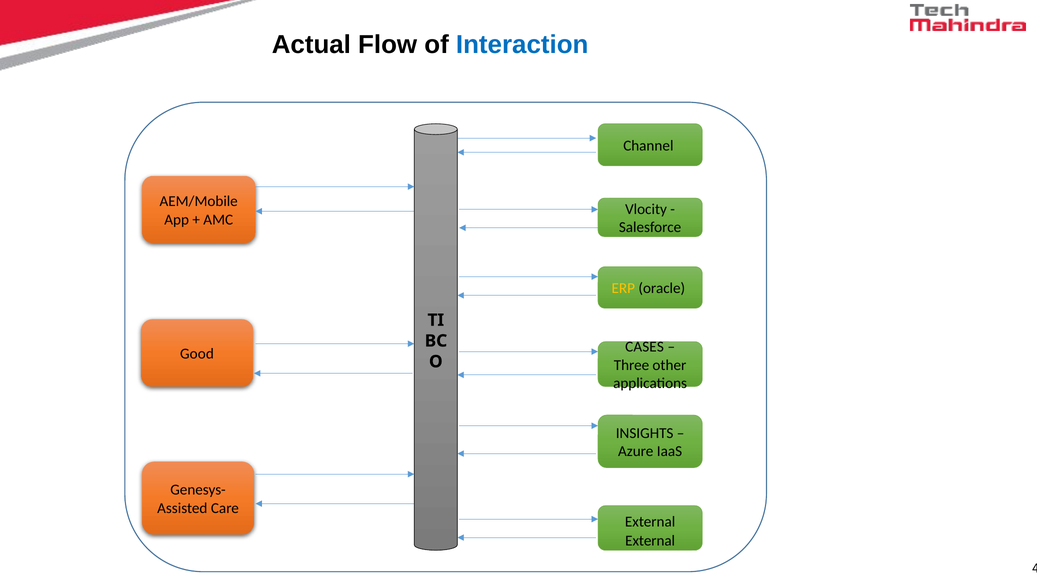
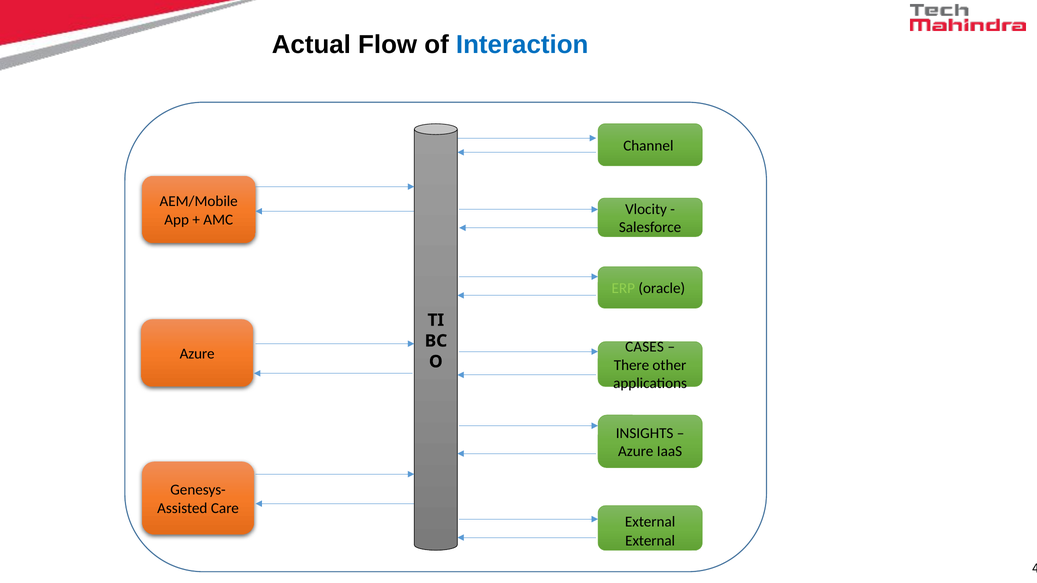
ERP colour: yellow -> light green
Good at (197, 354): Good -> Azure
Three: Three -> There
